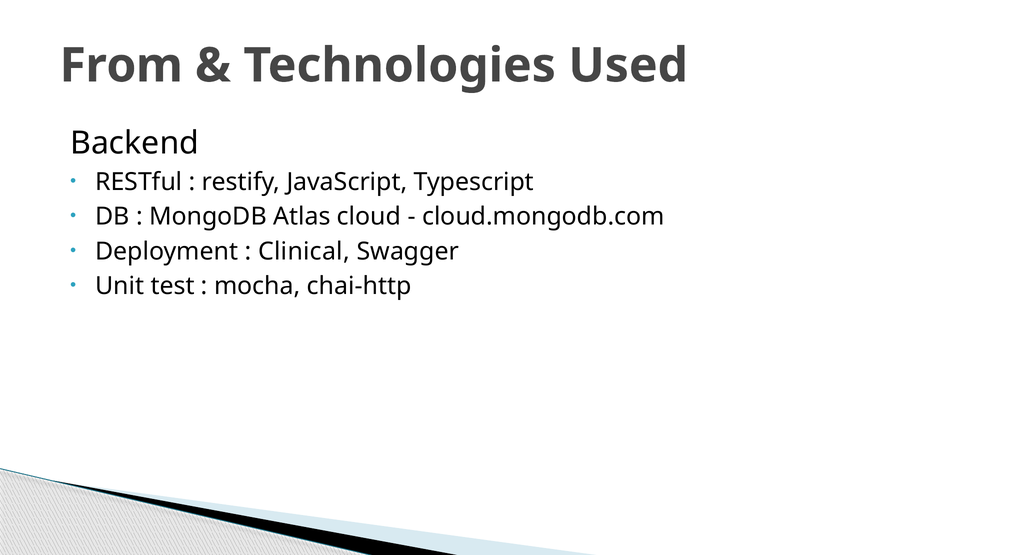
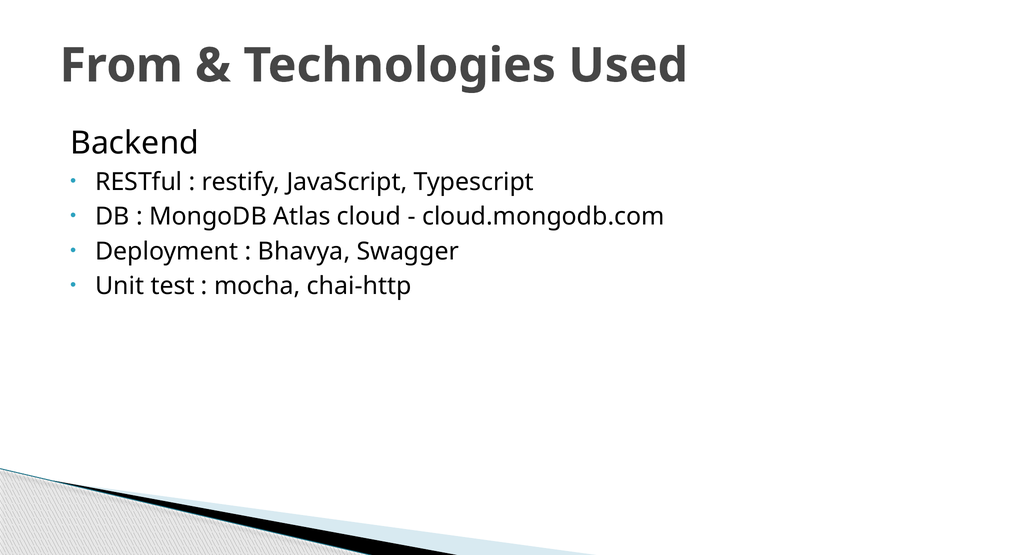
Clinical: Clinical -> Bhavya
